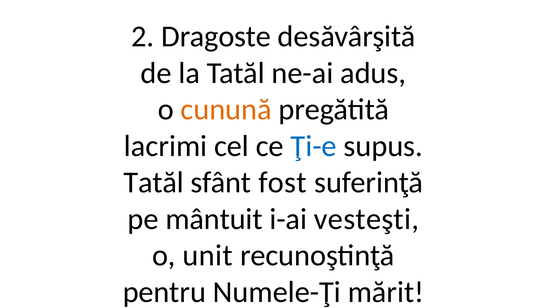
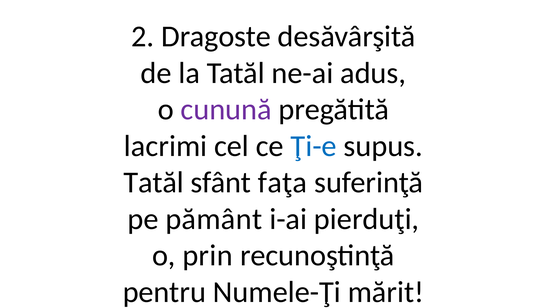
cunună colour: orange -> purple
fost: fost -> faţa
mântuit: mântuit -> pământ
vesteşti: vesteşti -> pierduţi
unit: unit -> prin
